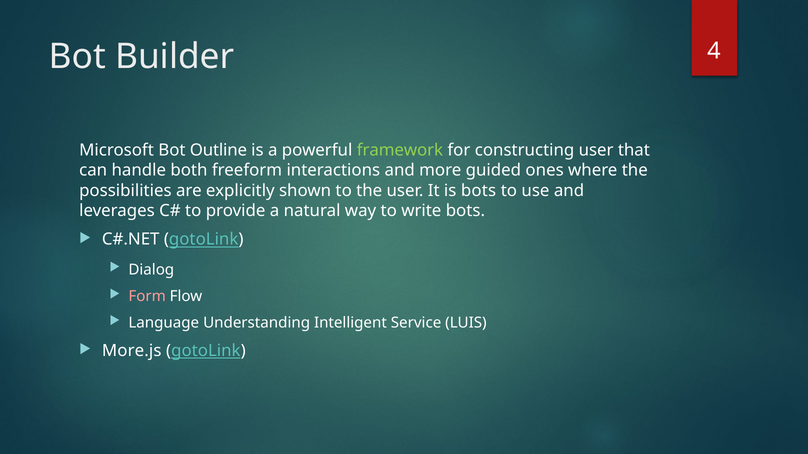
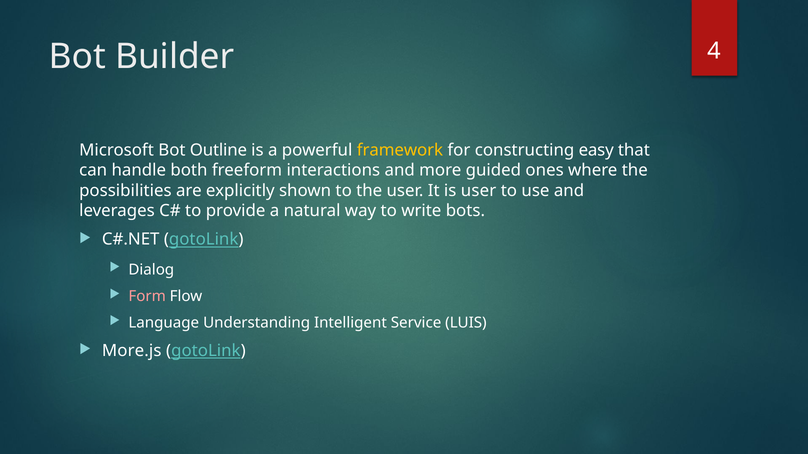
framework colour: light green -> yellow
constructing user: user -> easy
is bots: bots -> user
